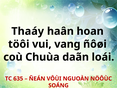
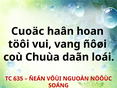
Thaáy: Thaáy -> Cuoäc
